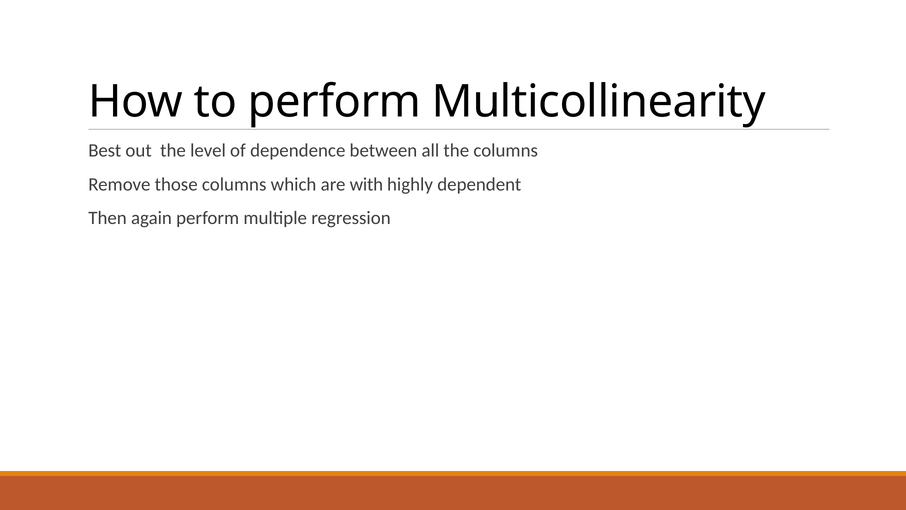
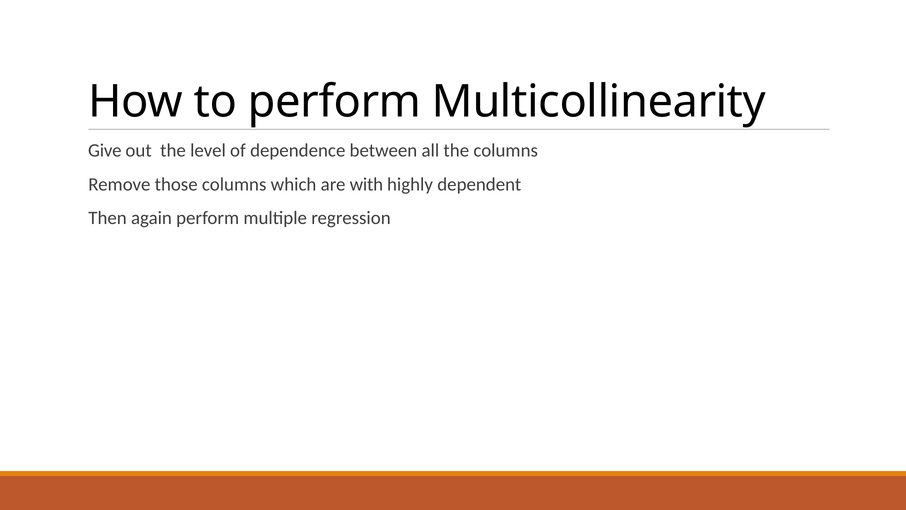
Best: Best -> Give
